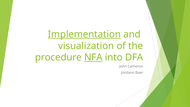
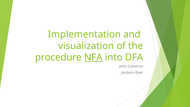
Implementation underline: present -> none
